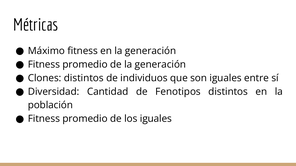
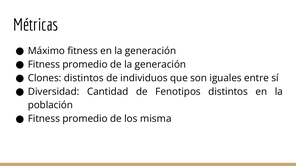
los iguales: iguales -> misma
